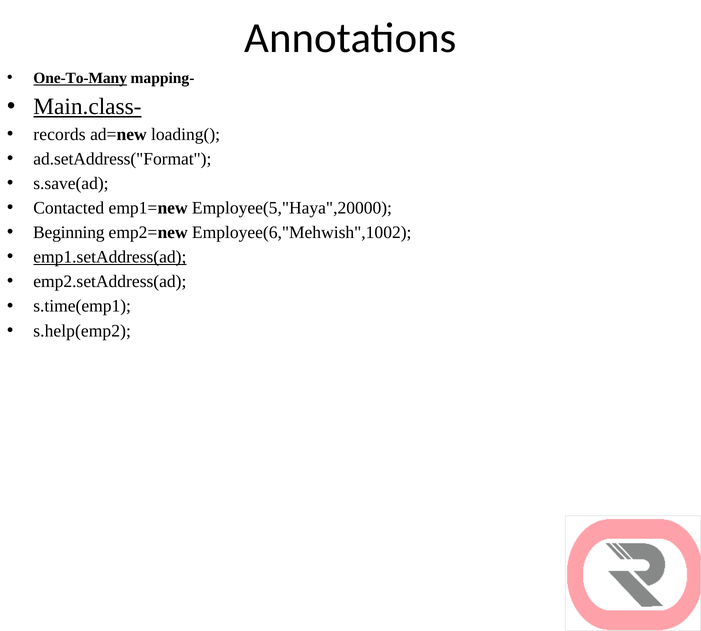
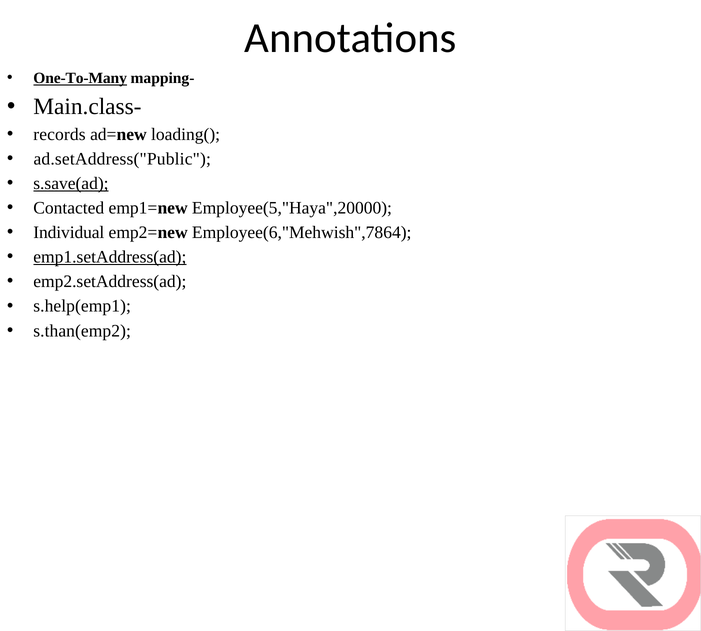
Main.class- underline: present -> none
ad.setAddress("Format: ad.setAddress("Format -> ad.setAddress("Public
s.save(ad underline: none -> present
Beginning: Beginning -> Individual
Employee(6,"Mehwish",1002: Employee(6,"Mehwish",1002 -> Employee(6,"Mehwish",7864
s.time(emp1: s.time(emp1 -> s.help(emp1
s.help(emp2: s.help(emp2 -> s.than(emp2
